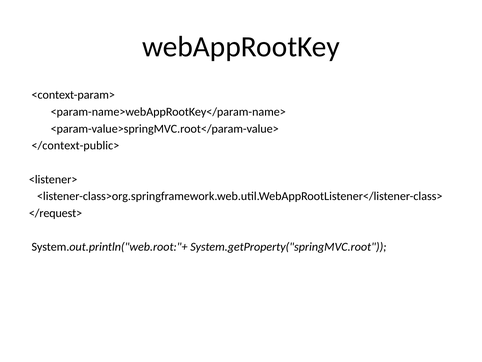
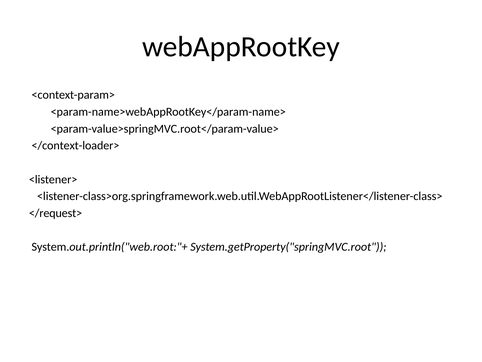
</context-public>: </context-public> -> </context-loader>
